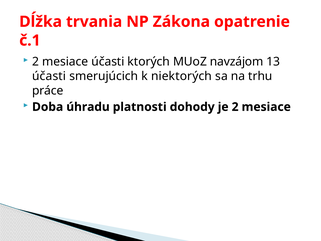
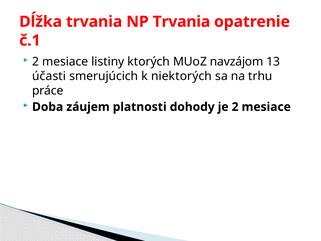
NP Zákona: Zákona -> Trvania
mesiace účasti: účasti -> listiny
úhradu: úhradu -> záujem
